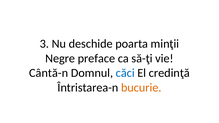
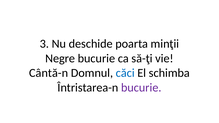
Negre preface: preface -> bucurie
credinţă: credinţă -> schimba
bucurie at (141, 88) colour: orange -> purple
